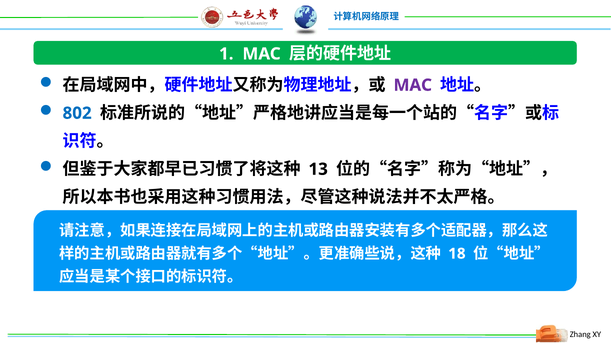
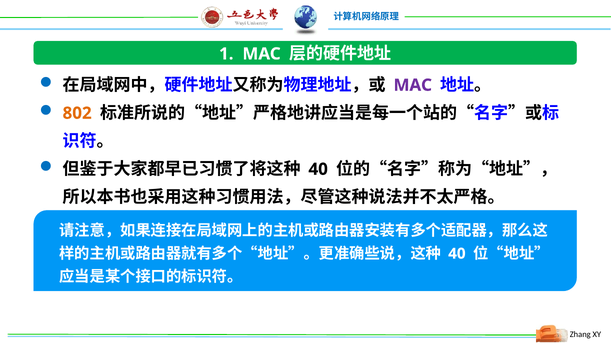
802 colour: blue -> orange
13 at (318, 169): 13 -> 40
18 at (457, 253): 18 -> 40
